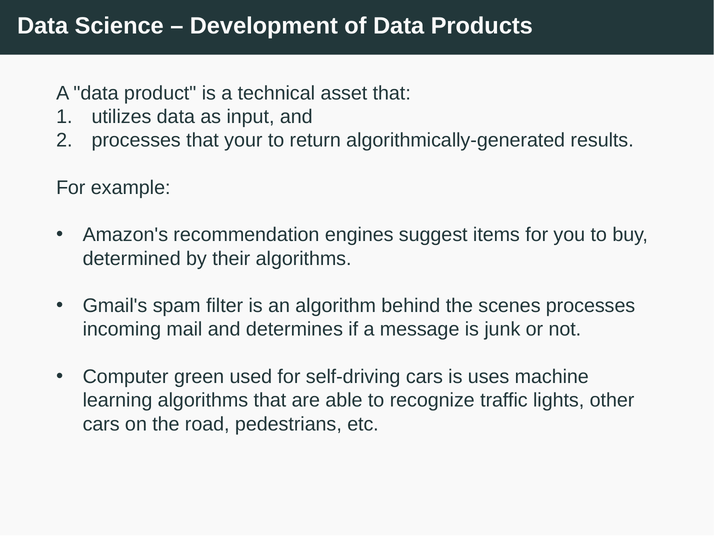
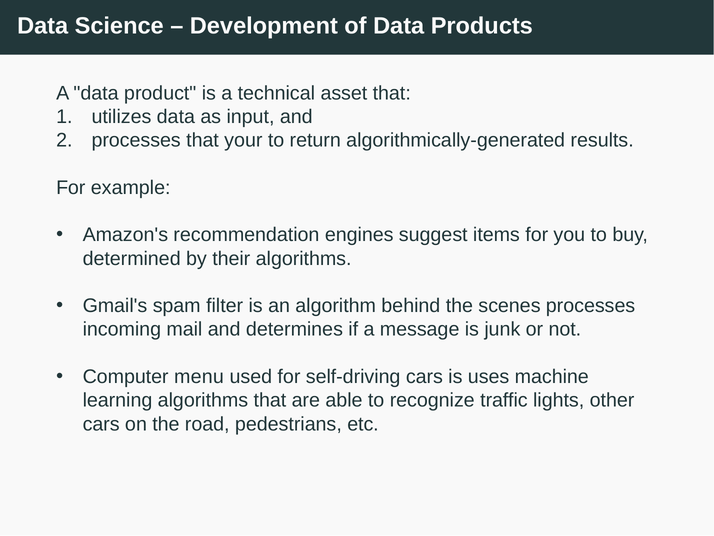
green: green -> menu
